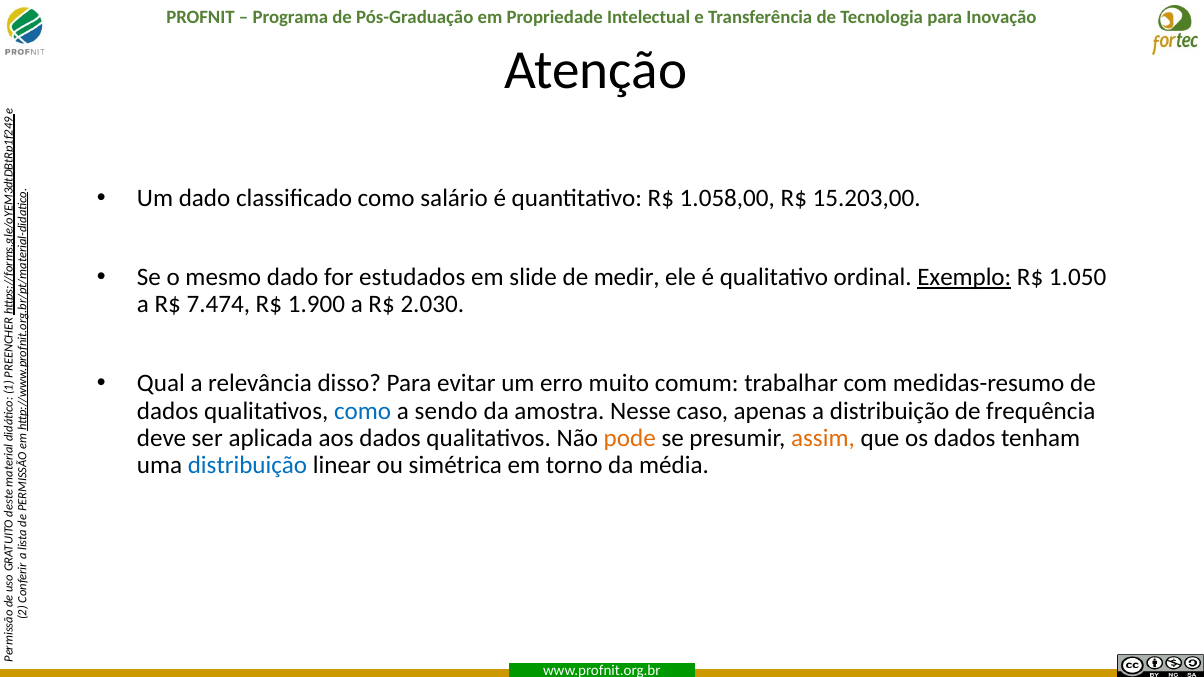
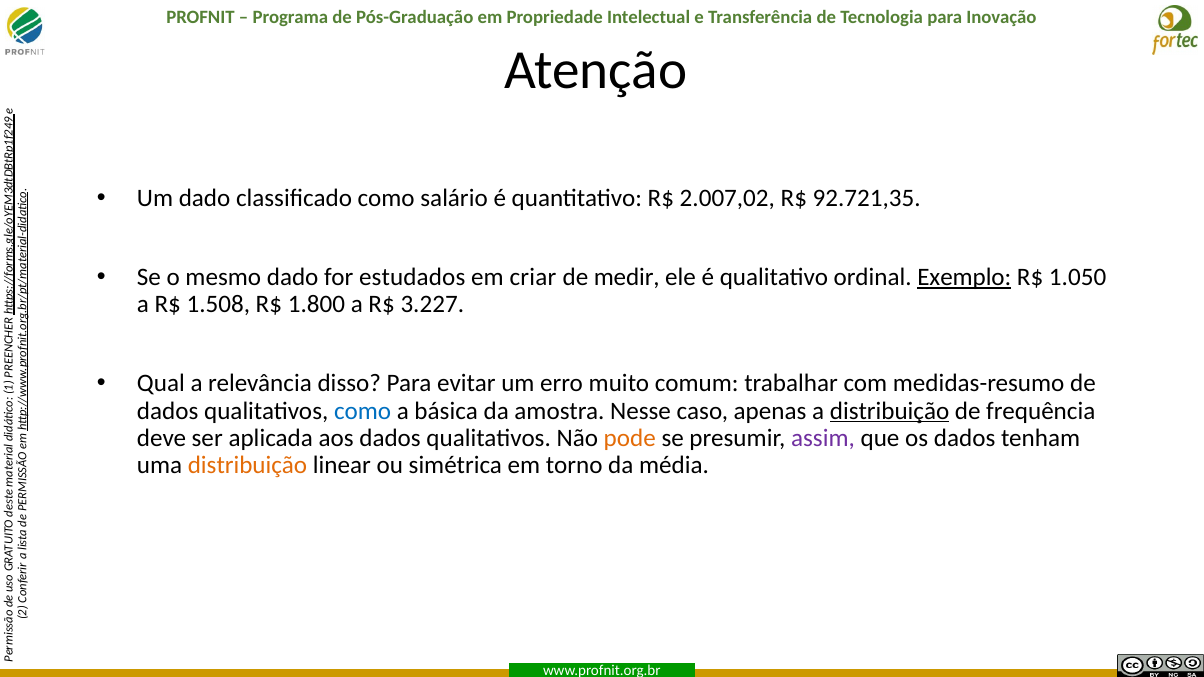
1.058,00: 1.058,00 -> 2.007,02
15.203,00: 15.203,00 -> 92.721,35
slide: slide -> criar
7.474: 7.474 -> 1.508
1.900: 1.900 -> 1.800
2.030: 2.030 -> 3.227
sendo: sendo -> básica
distribuição at (890, 411) underline: none -> present
assim colour: orange -> purple
distribuição at (247, 465) colour: blue -> orange
